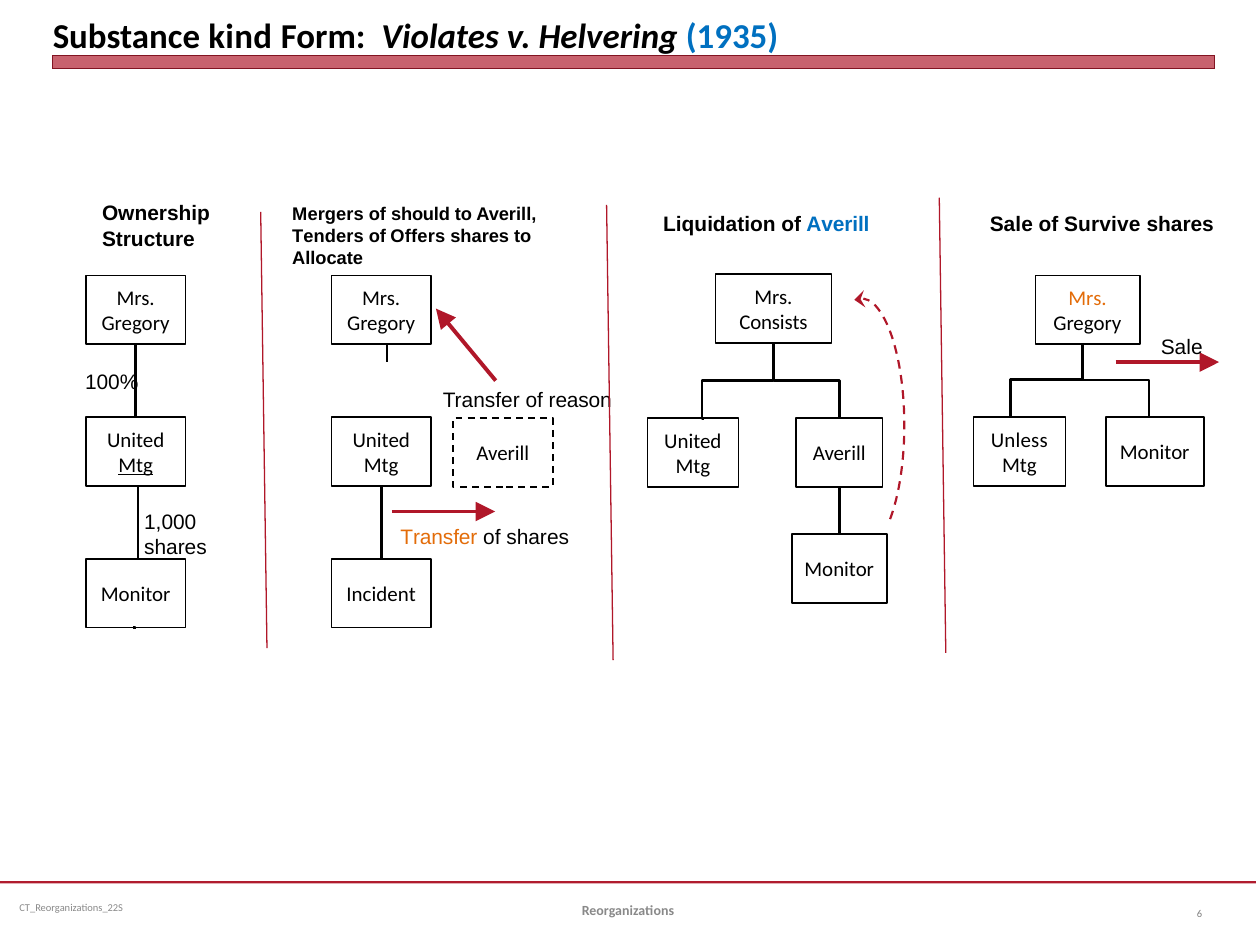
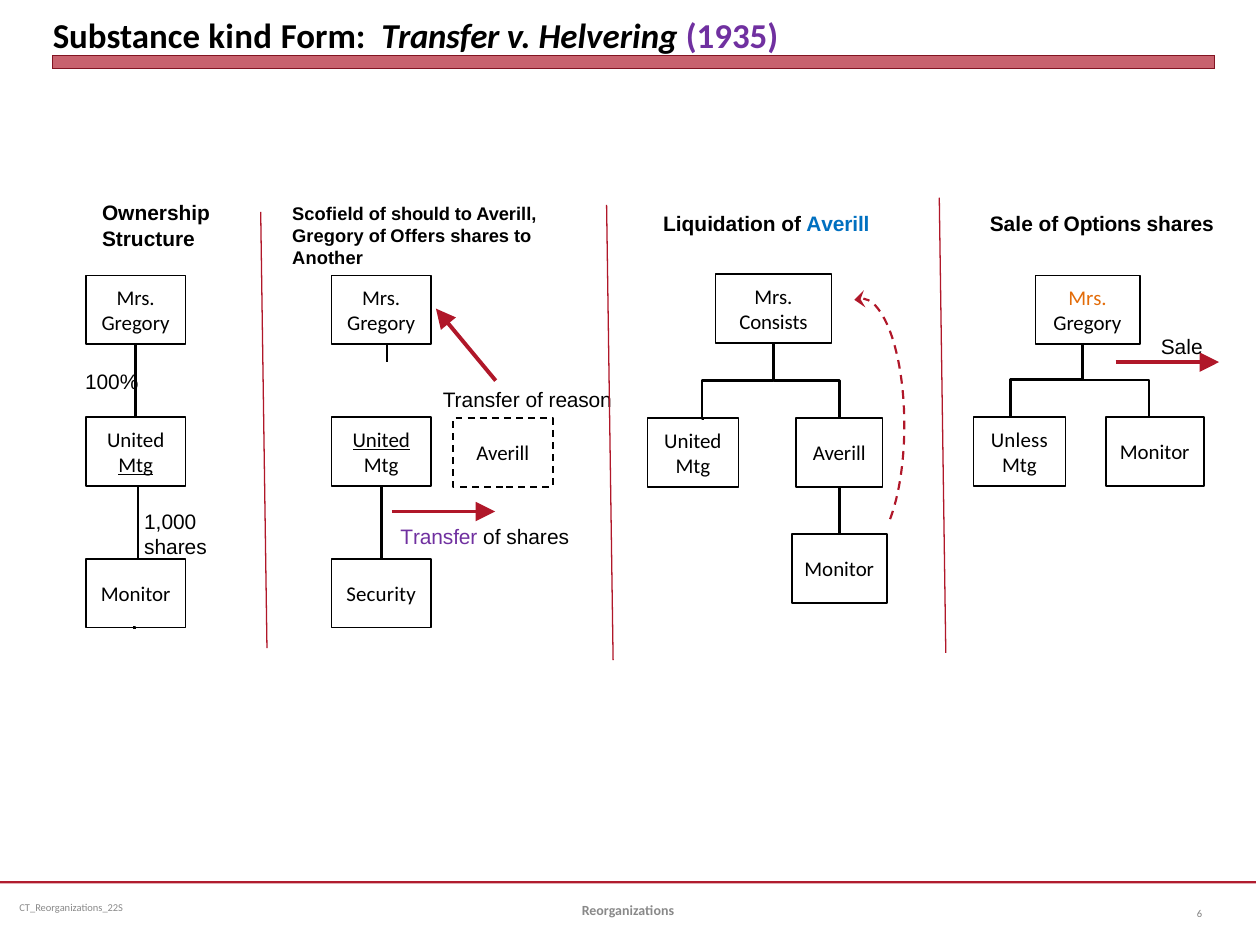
Form Violates: Violates -> Transfer
1935 colour: blue -> purple
Mergers: Mergers -> Scofield
Survive: Survive -> Options
Tenders at (328, 236): Tenders -> Gregory
Allocate: Allocate -> Another
United at (381, 440) underline: none -> present
Transfer at (439, 538) colour: orange -> purple
Incident: Incident -> Security
